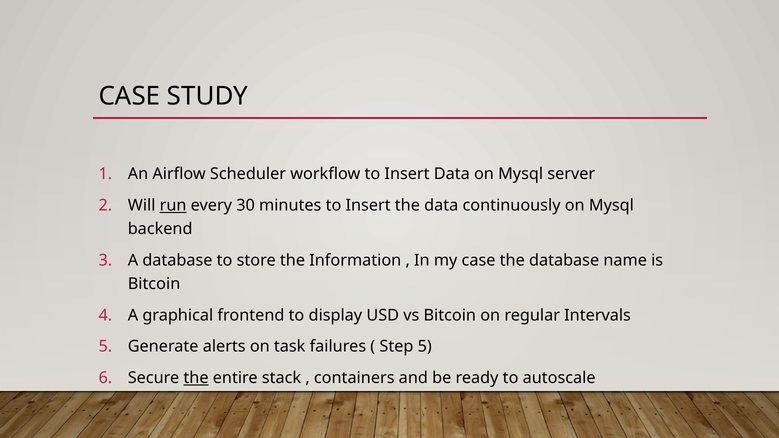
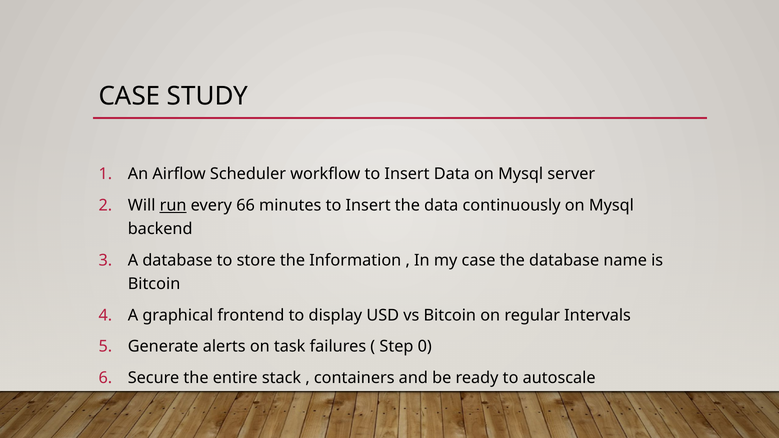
30: 30 -> 66
Step 5: 5 -> 0
the at (196, 378) underline: present -> none
